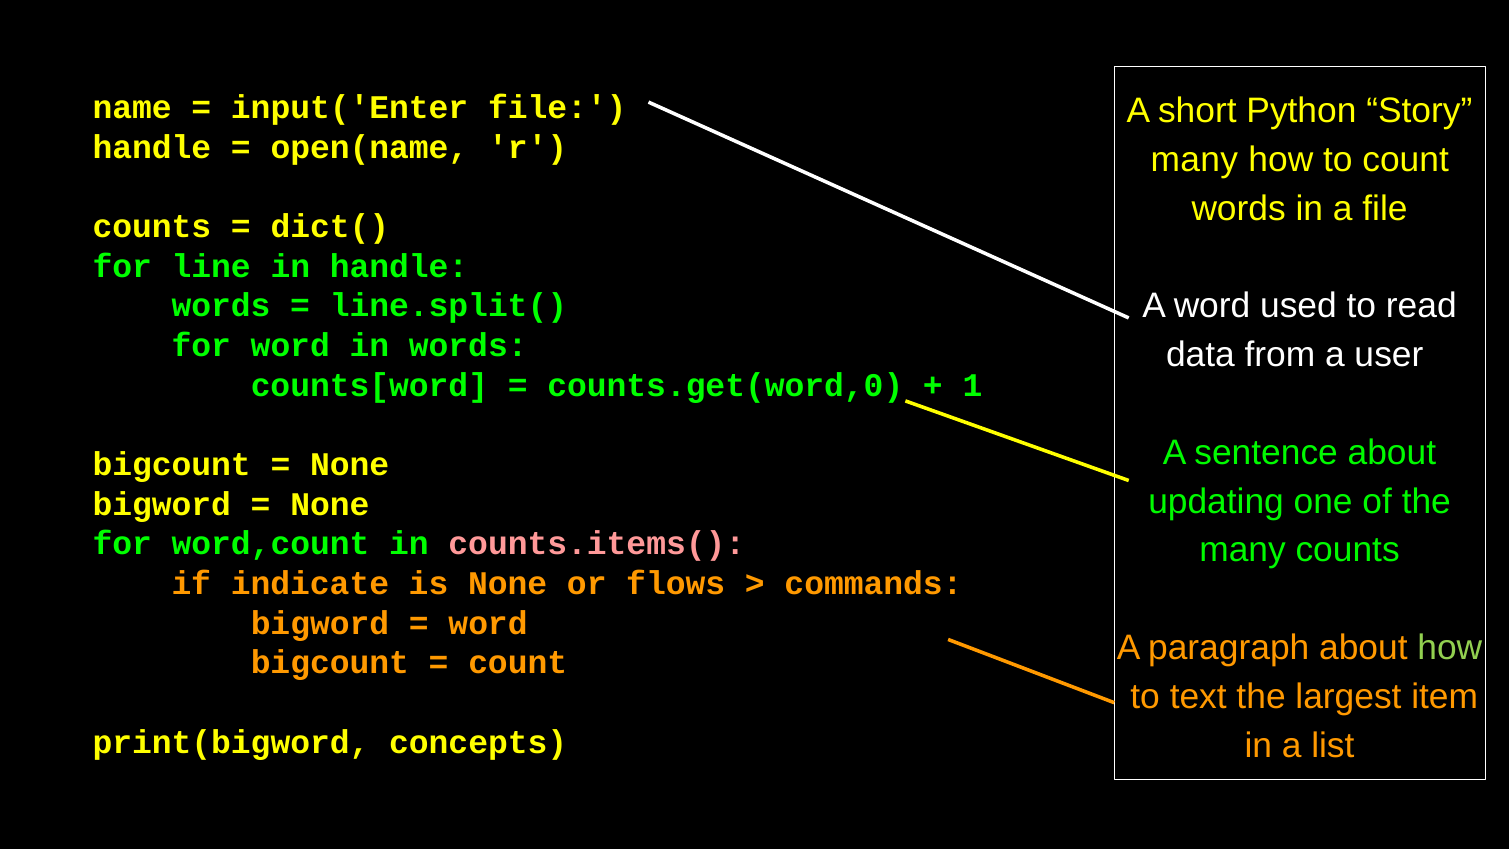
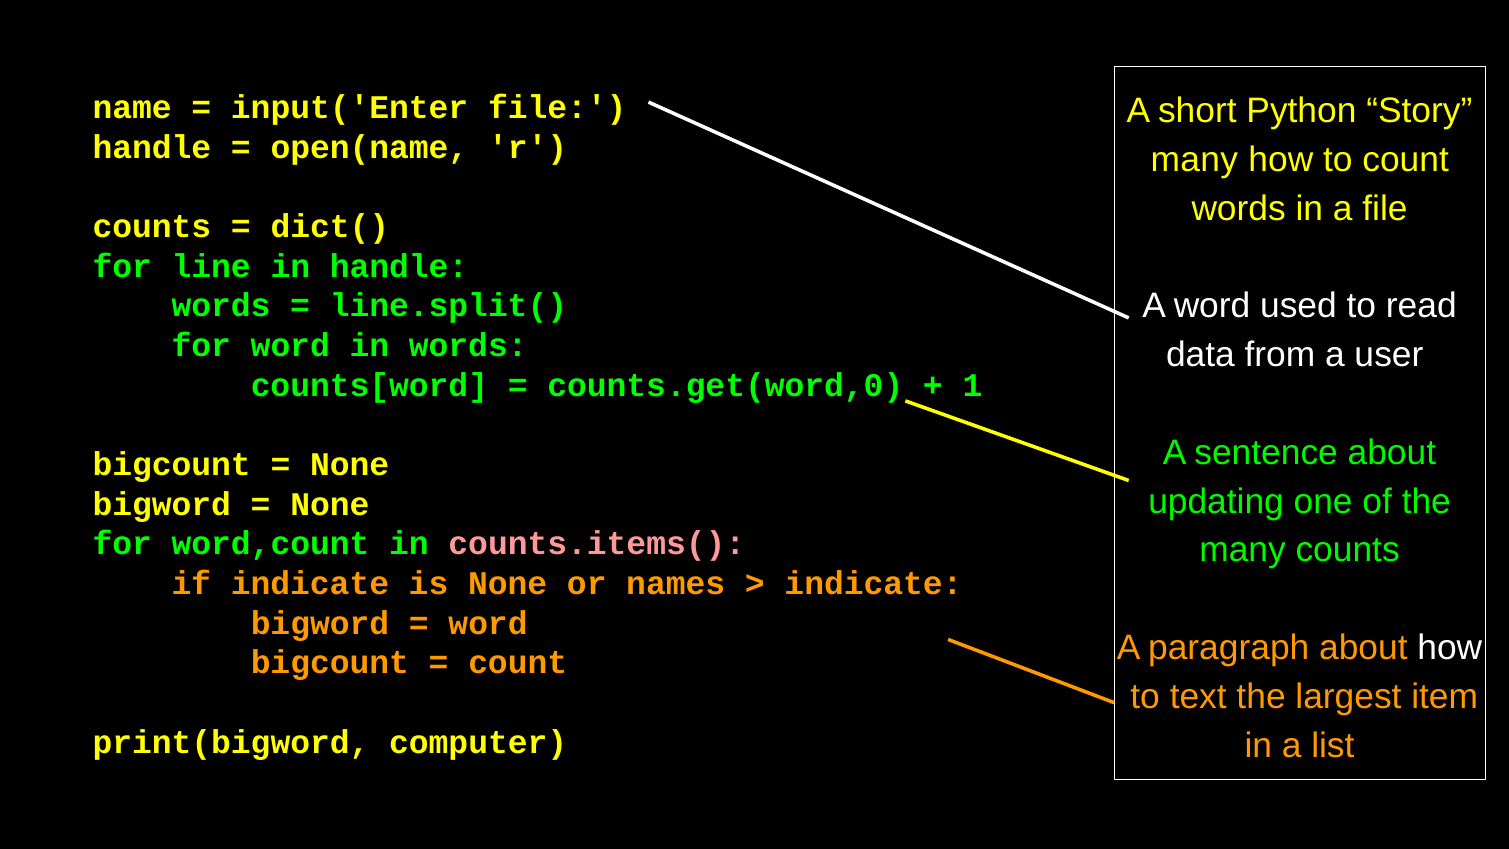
flows: flows -> names
commands at (874, 583): commands -> indicate
how at (1450, 648) colour: light green -> white
concepts: concepts -> computer
